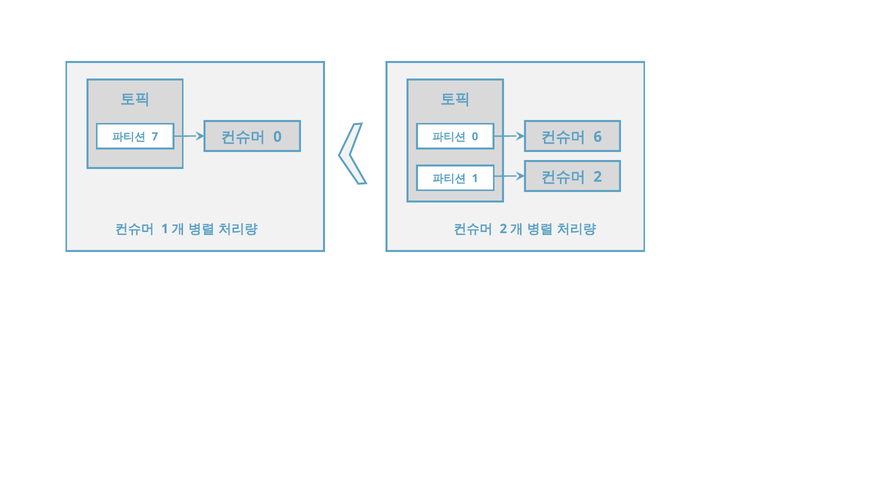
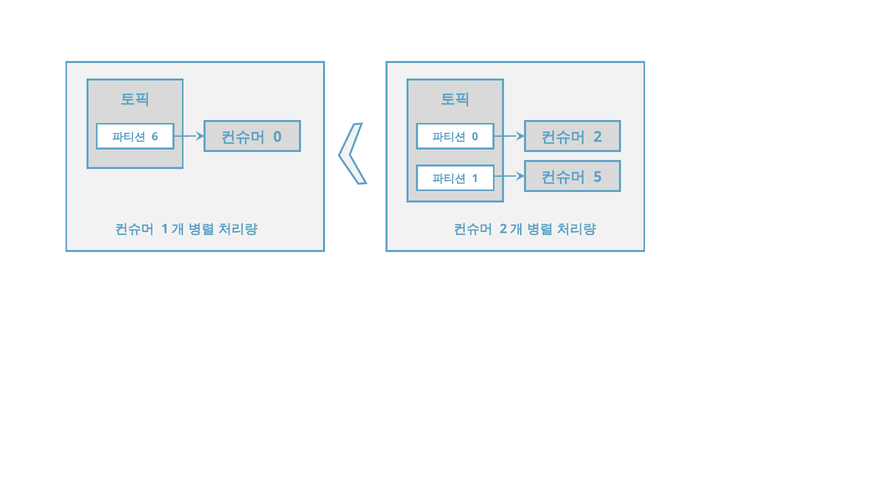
7: 7 -> 6
6 at (598, 137): 6 -> 2
2 at (598, 177): 2 -> 5
